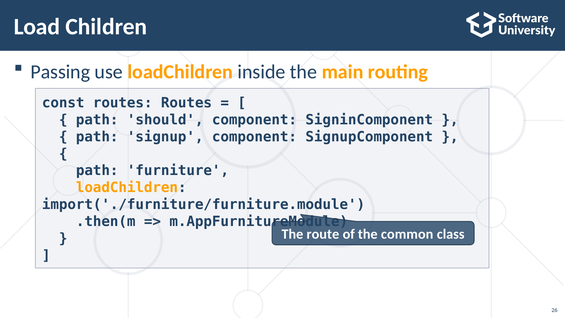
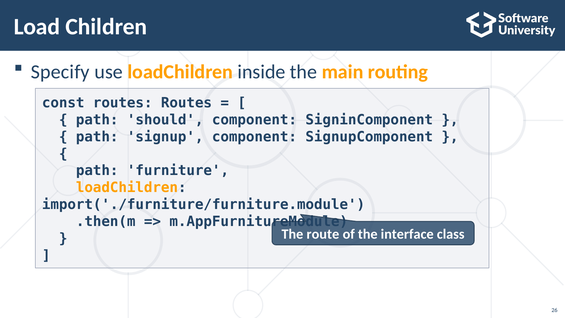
Passing: Passing -> Specify
common: common -> interface
